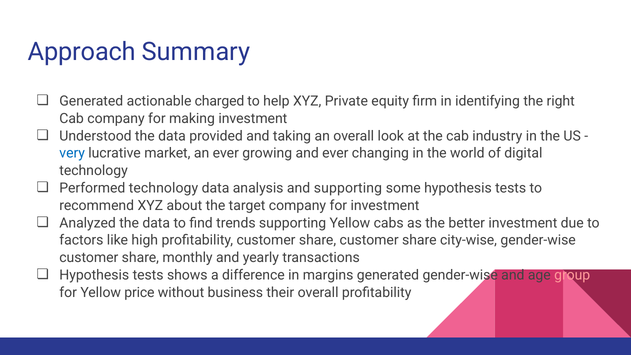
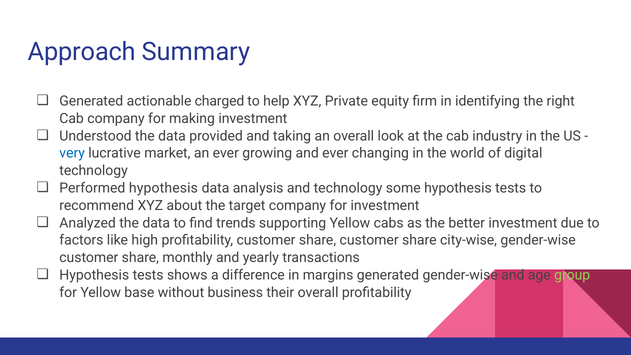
Performed technology: technology -> hypothesis
and supporting: supporting -> technology
group colour: pink -> light green
price: price -> base
